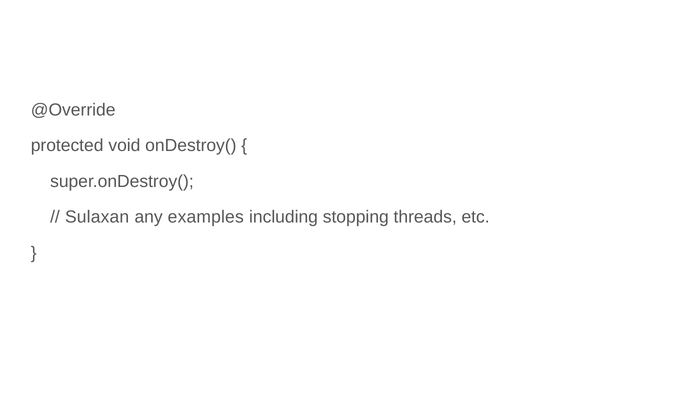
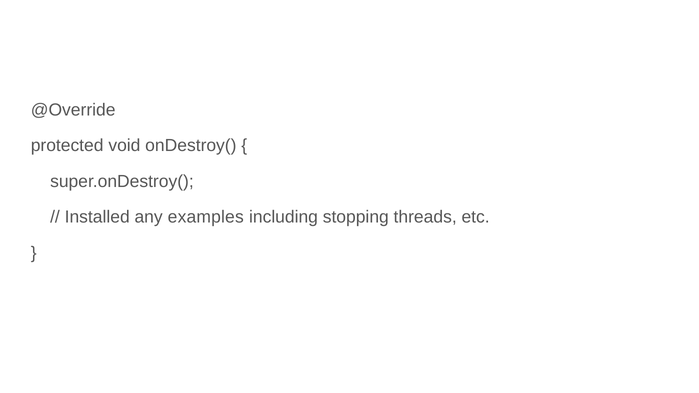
Sulaxan: Sulaxan -> Installed
